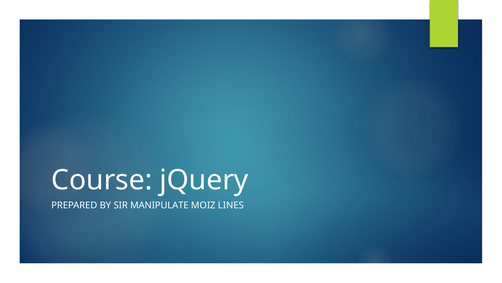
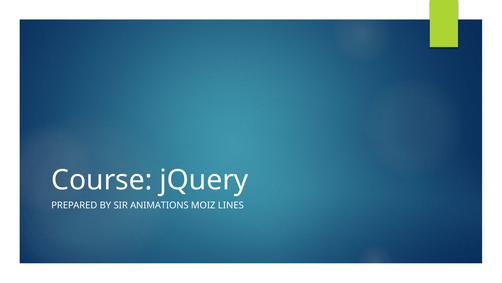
MANIPULATE: MANIPULATE -> ANIMATIONS
